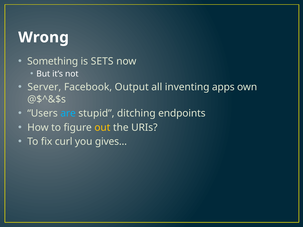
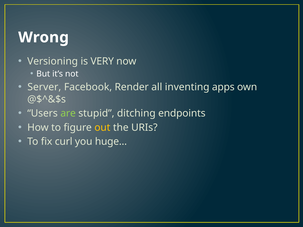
Something: Something -> Versioning
SETS: SETS -> VERY
Output: Output -> Render
are colour: light blue -> light green
gives…: gives… -> huge…
